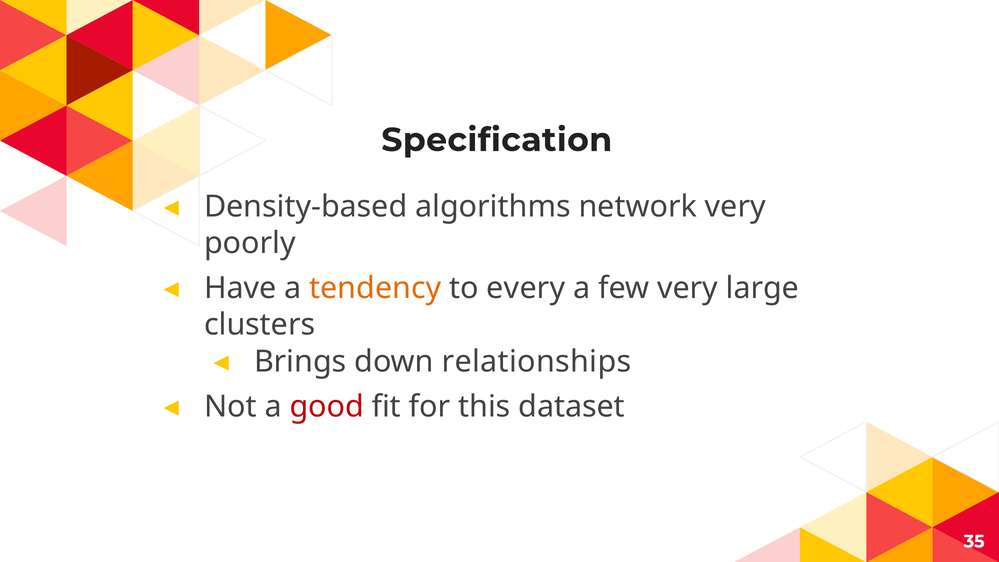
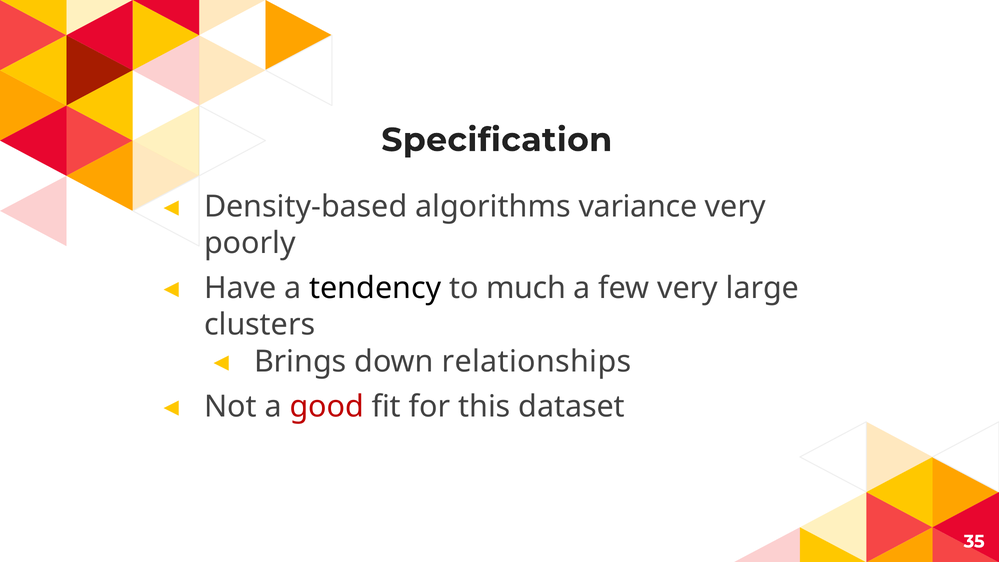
network: network -> variance
tendency colour: orange -> black
every: every -> much
